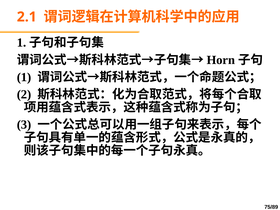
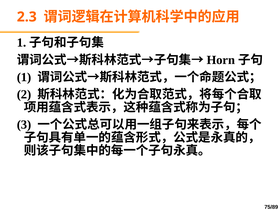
2.1: 2.1 -> 2.3
